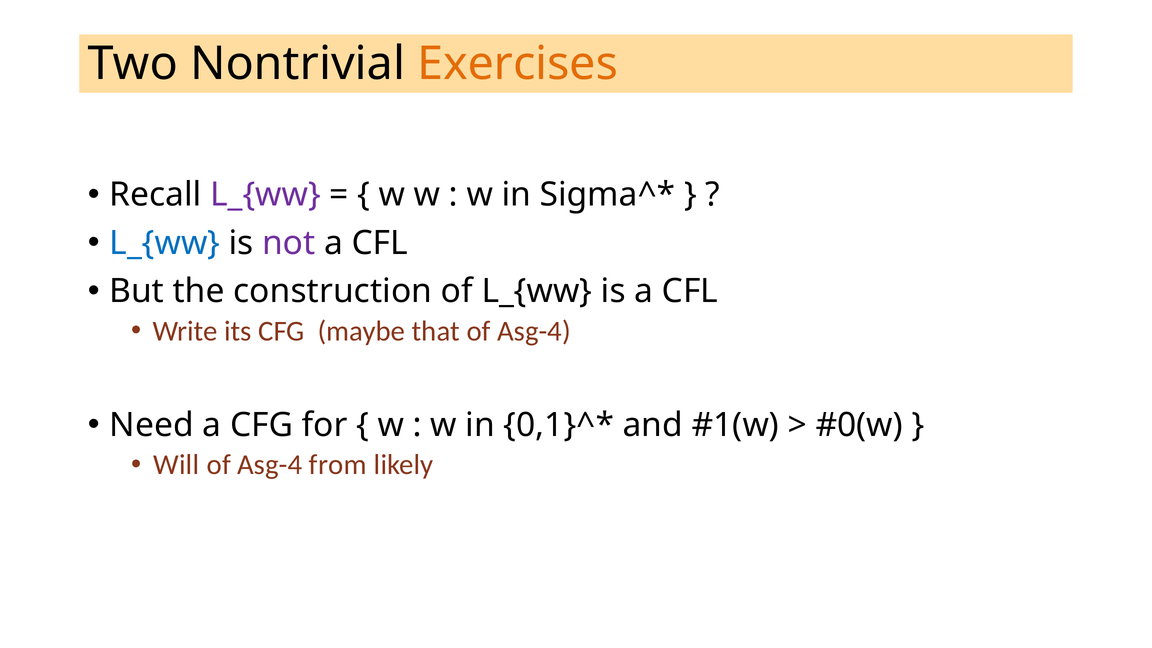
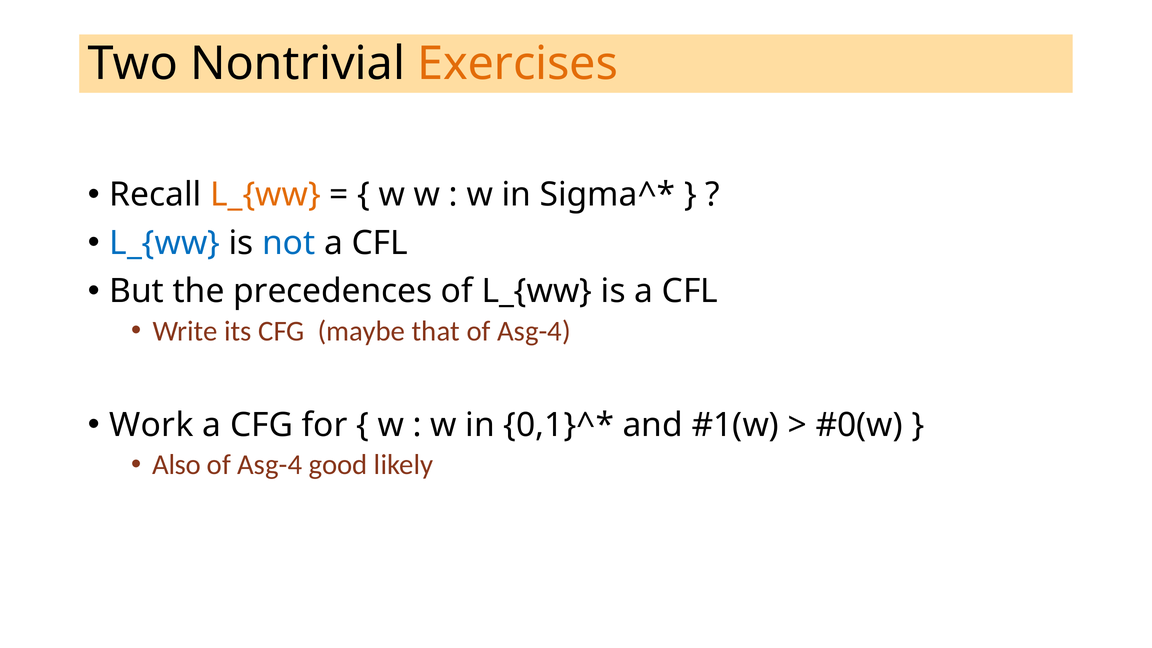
L_{ww at (265, 195) colour: purple -> orange
not colour: purple -> blue
construction: construction -> precedences
Need: Need -> Work
Will: Will -> Also
from: from -> good
